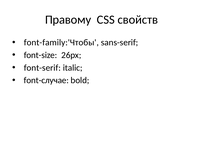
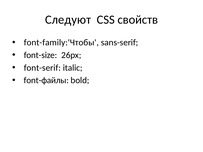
Правому: Правому -> Следуют
font-случае: font-случае -> font-файлы
